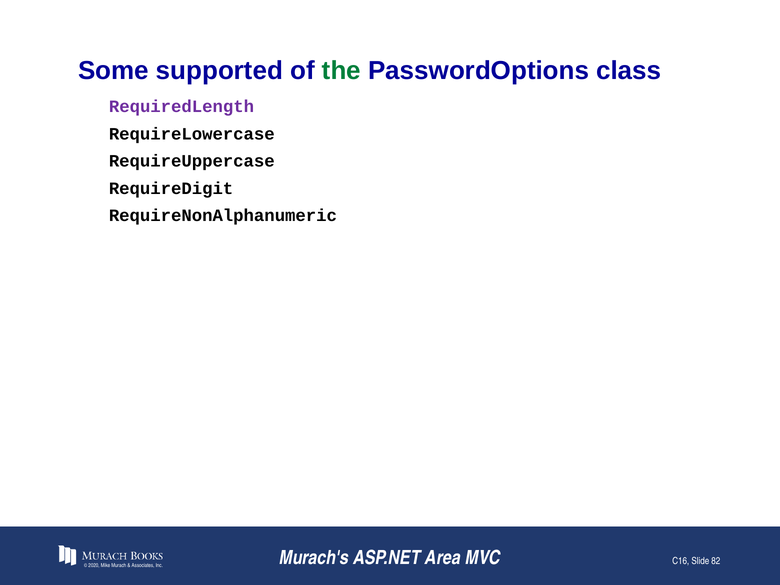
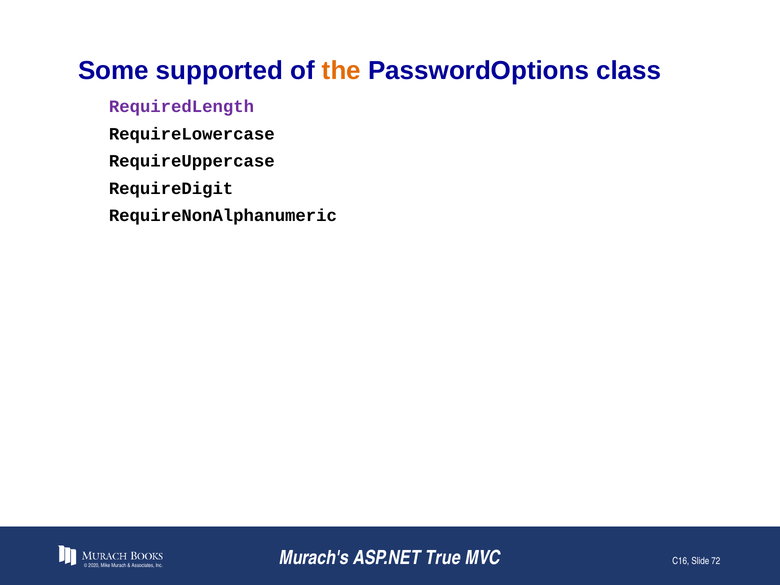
the colour: green -> orange
Area: Area -> True
82: 82 -> 72
